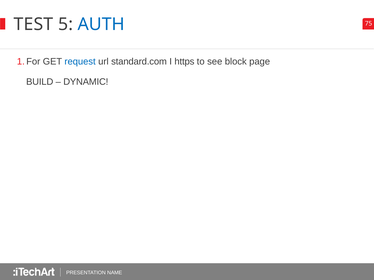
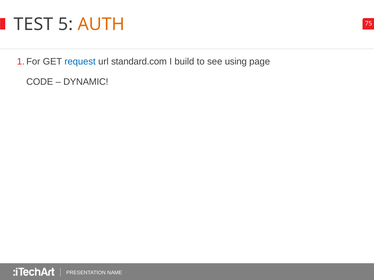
AUTH colour: blue -> orange
https: https -> build
block: block -> using
BUILD: BUILD -> CODE
